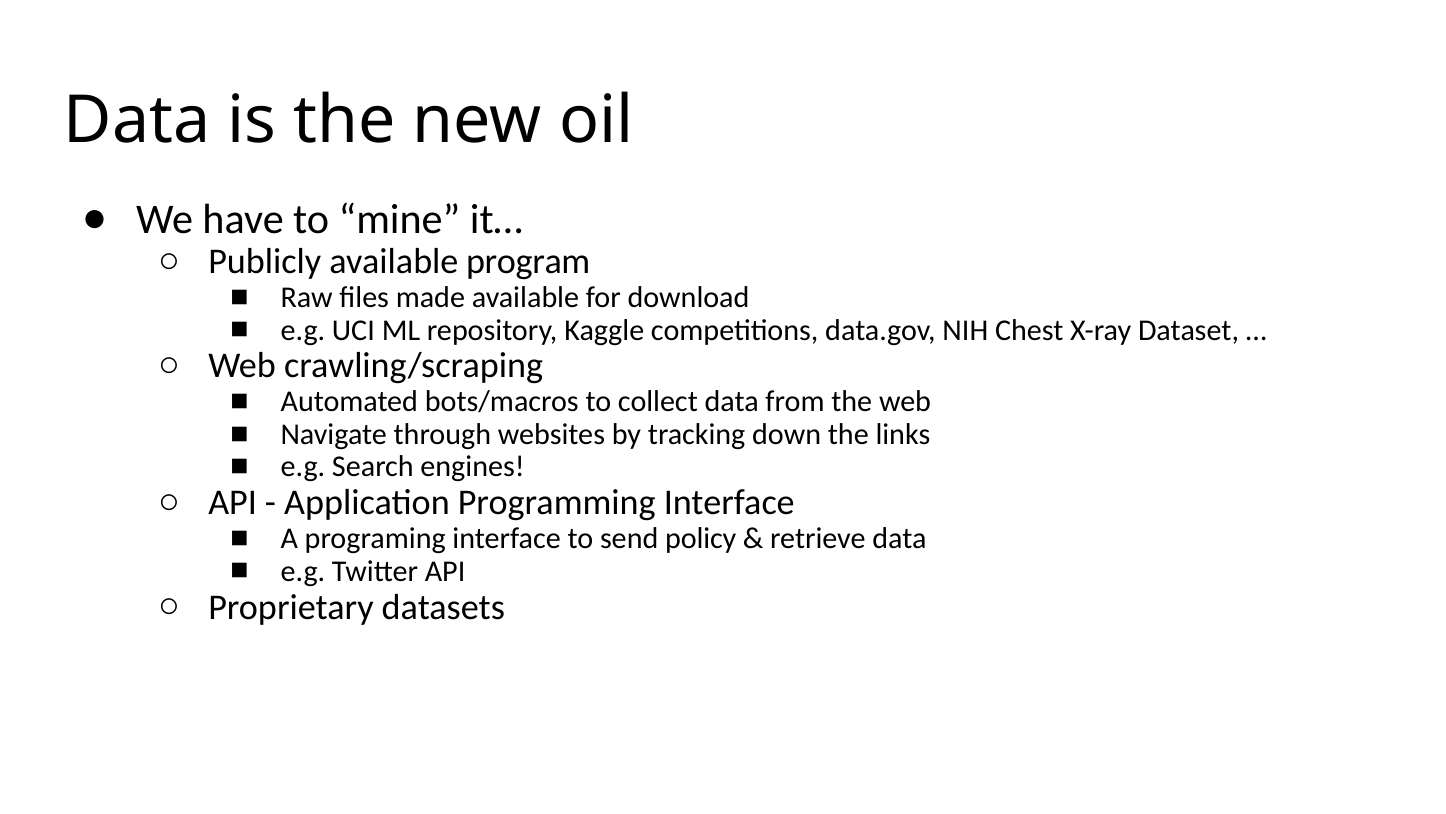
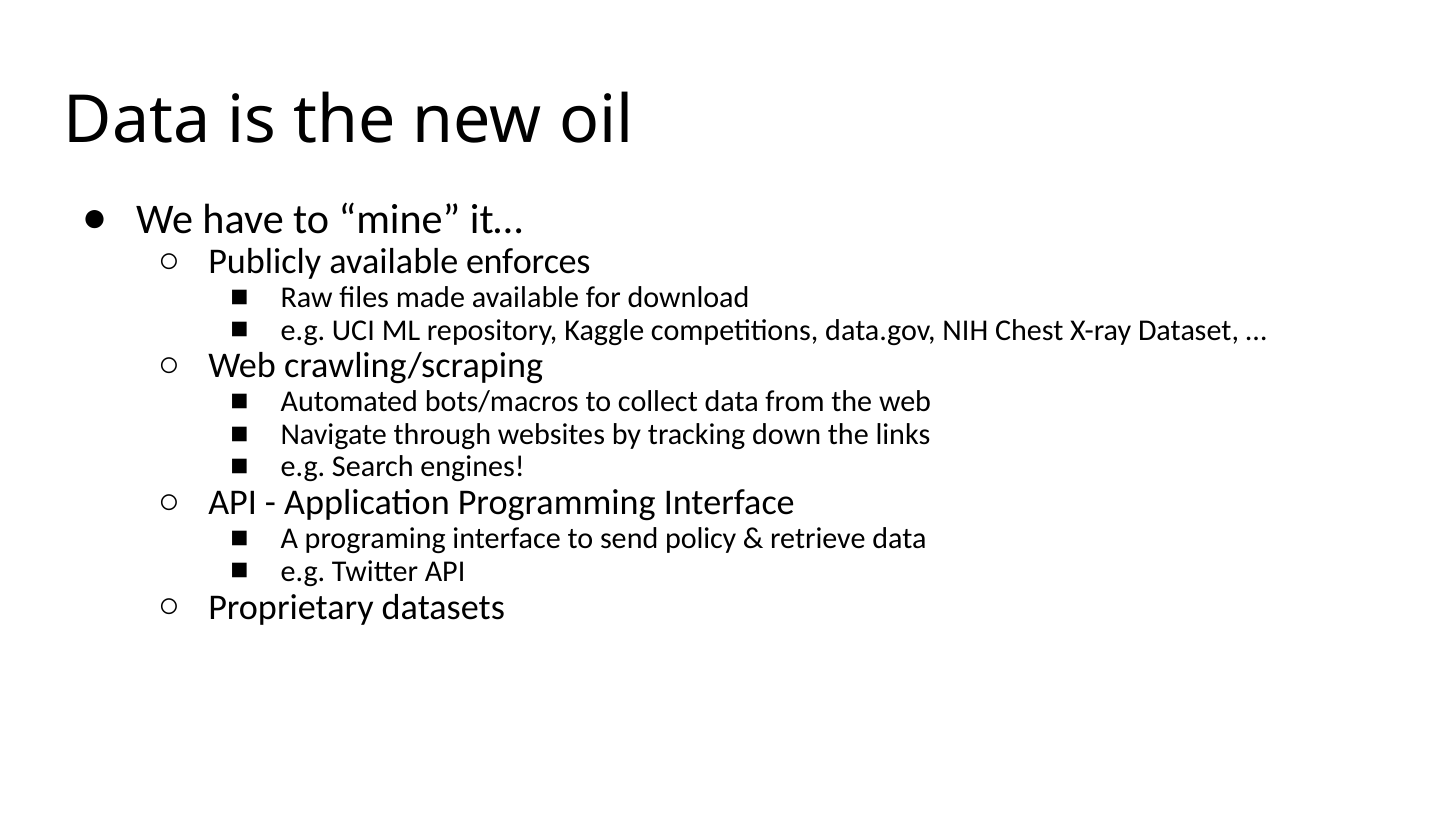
program: program -> enforces
